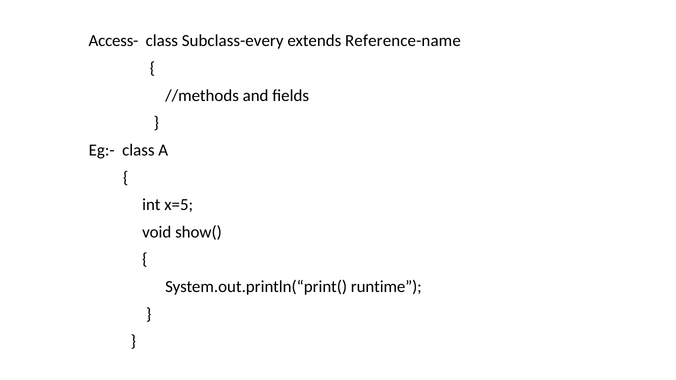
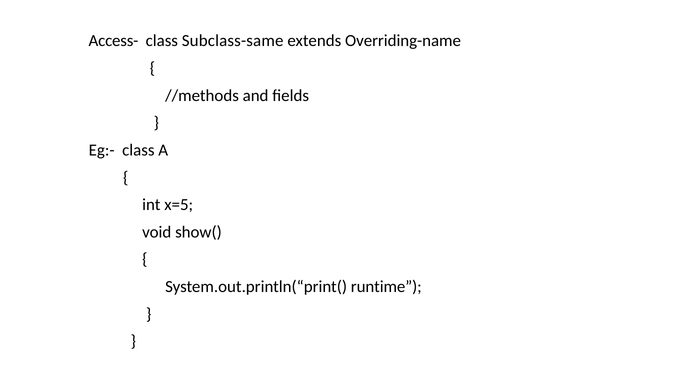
Subclass-every: Subclass-every -> Subclass-same
Reference-name: Reference-name -> Overriding-name
